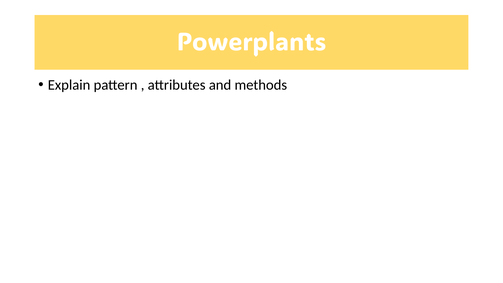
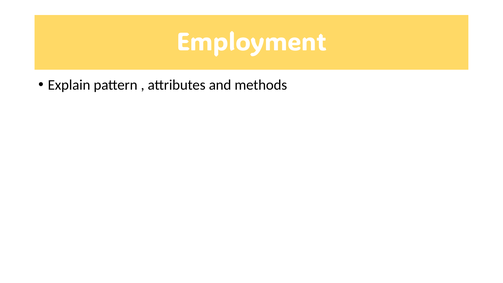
Powerplants: Powerplants -> Employment
